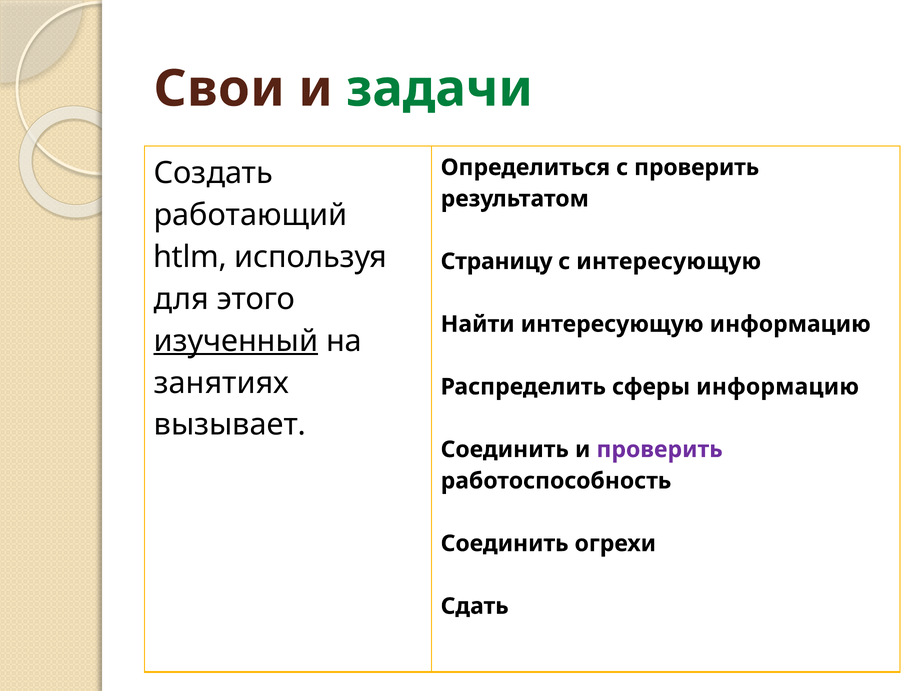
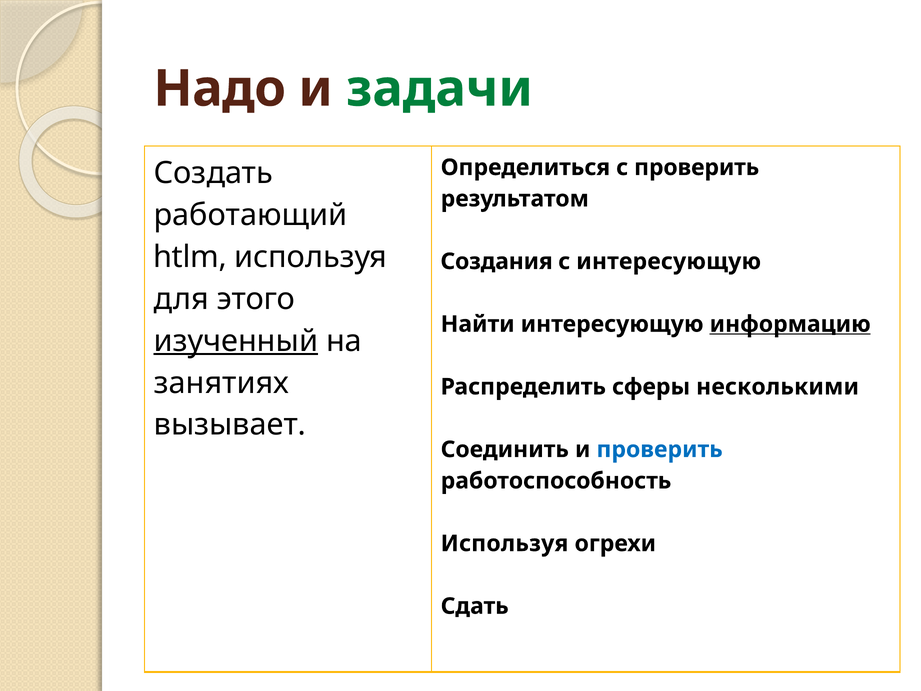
Свои: Свои -> Надо
Страницу: Страницу -> Создания
информацию at (790, 324) underline: none -> present
сферы информацию: информацию -> несколькими
проверить at (660, 449) colour: purple -> blue
Соединить at (505, 543): Соединить -> Используя
